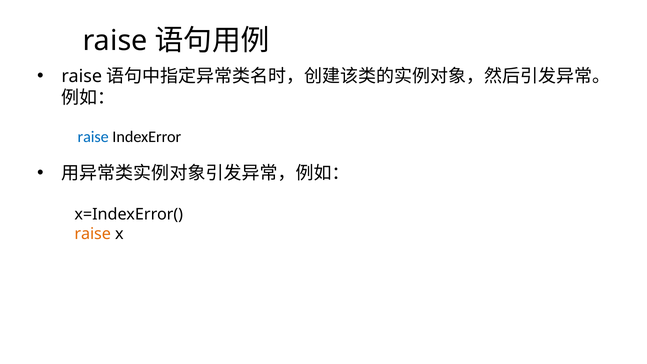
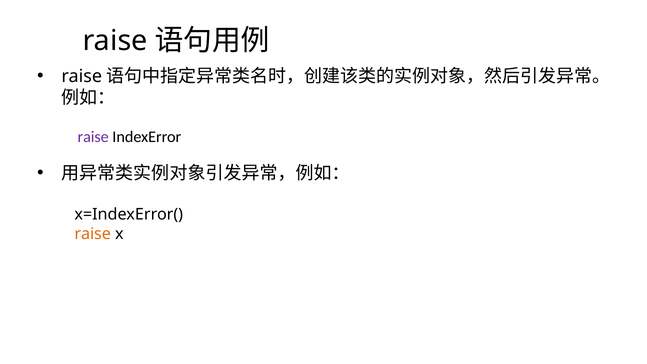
raise at (93, 137) colour: blue -> purple
